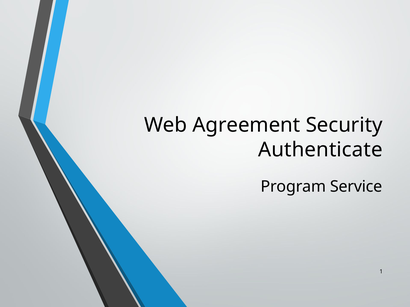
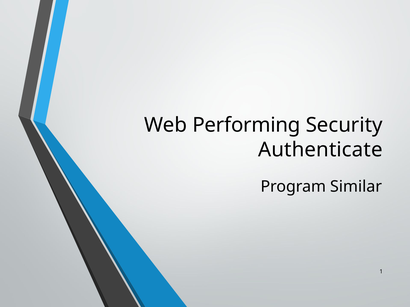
Agreement: Agreement -> Performing
Service: Service -> Similar
